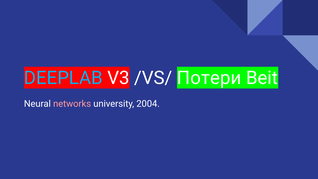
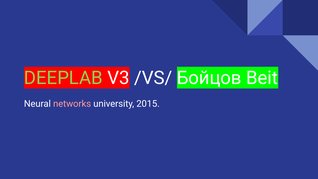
DEEPLAB colour: light blue -> light green
Потери: Потери -> Бойцов
2004: 2004 -> 2015
